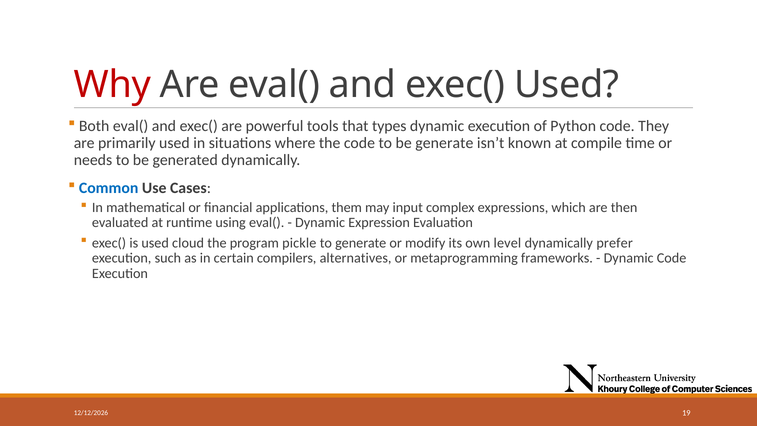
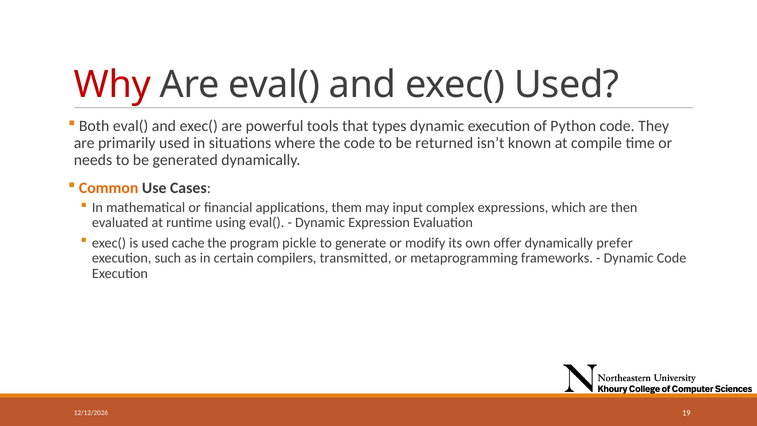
be generate: generate -> returned
Common colour: blue -> orange
cloud: cloud -> cache
level: level -> offer
alternatives: alternatives -> transmitted
